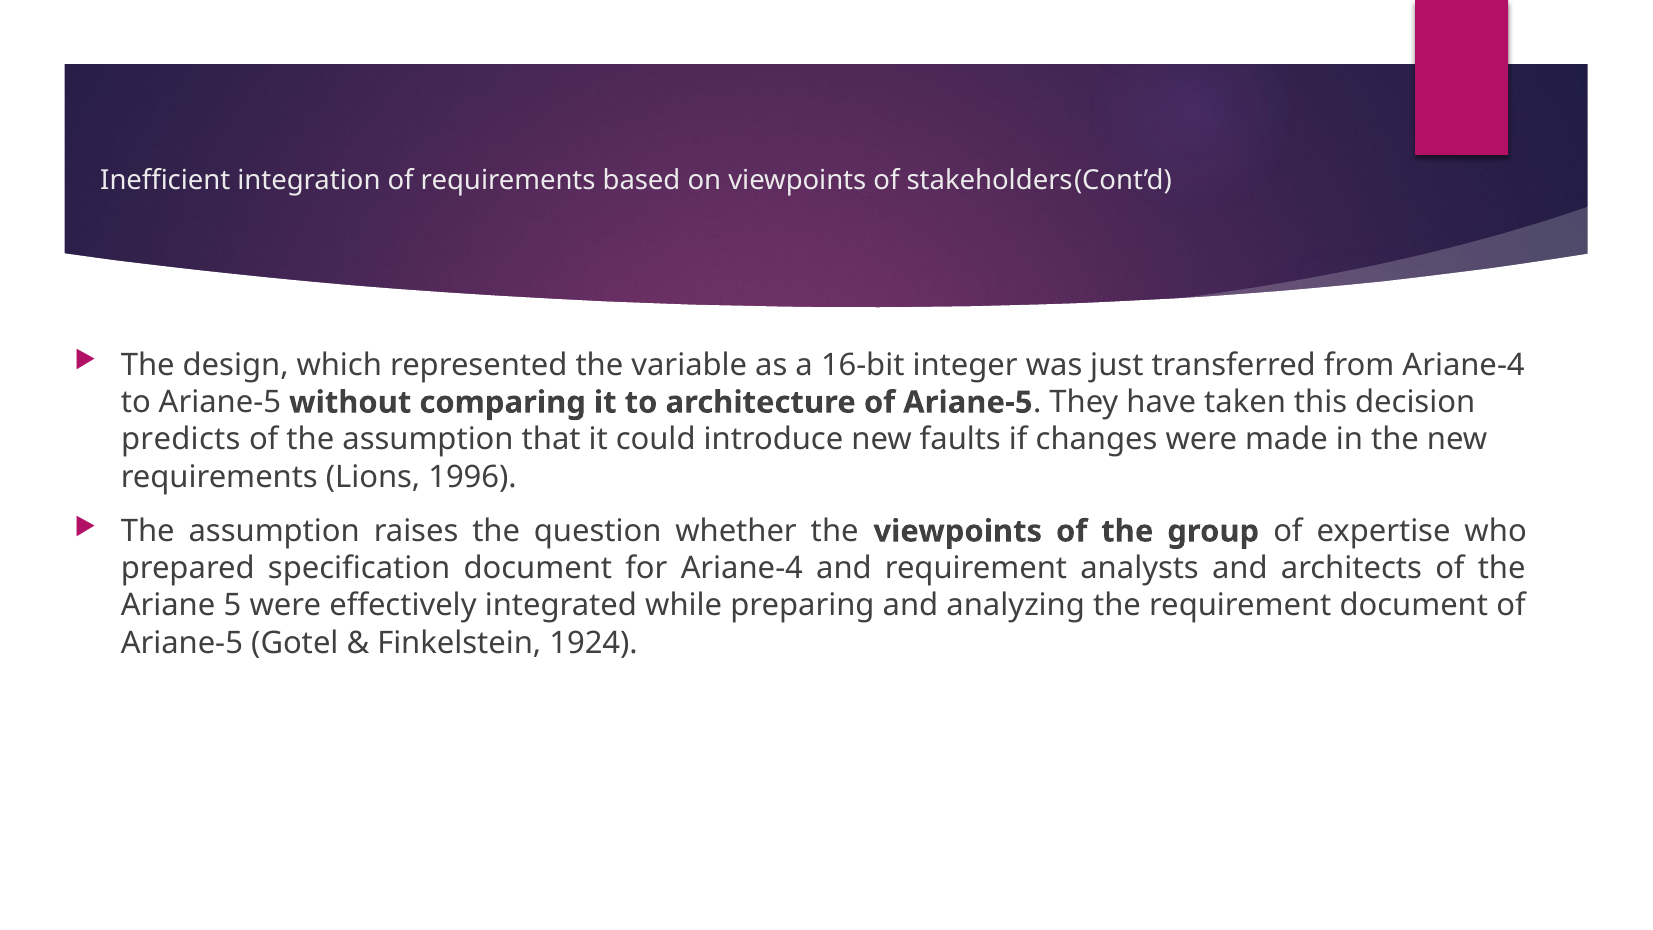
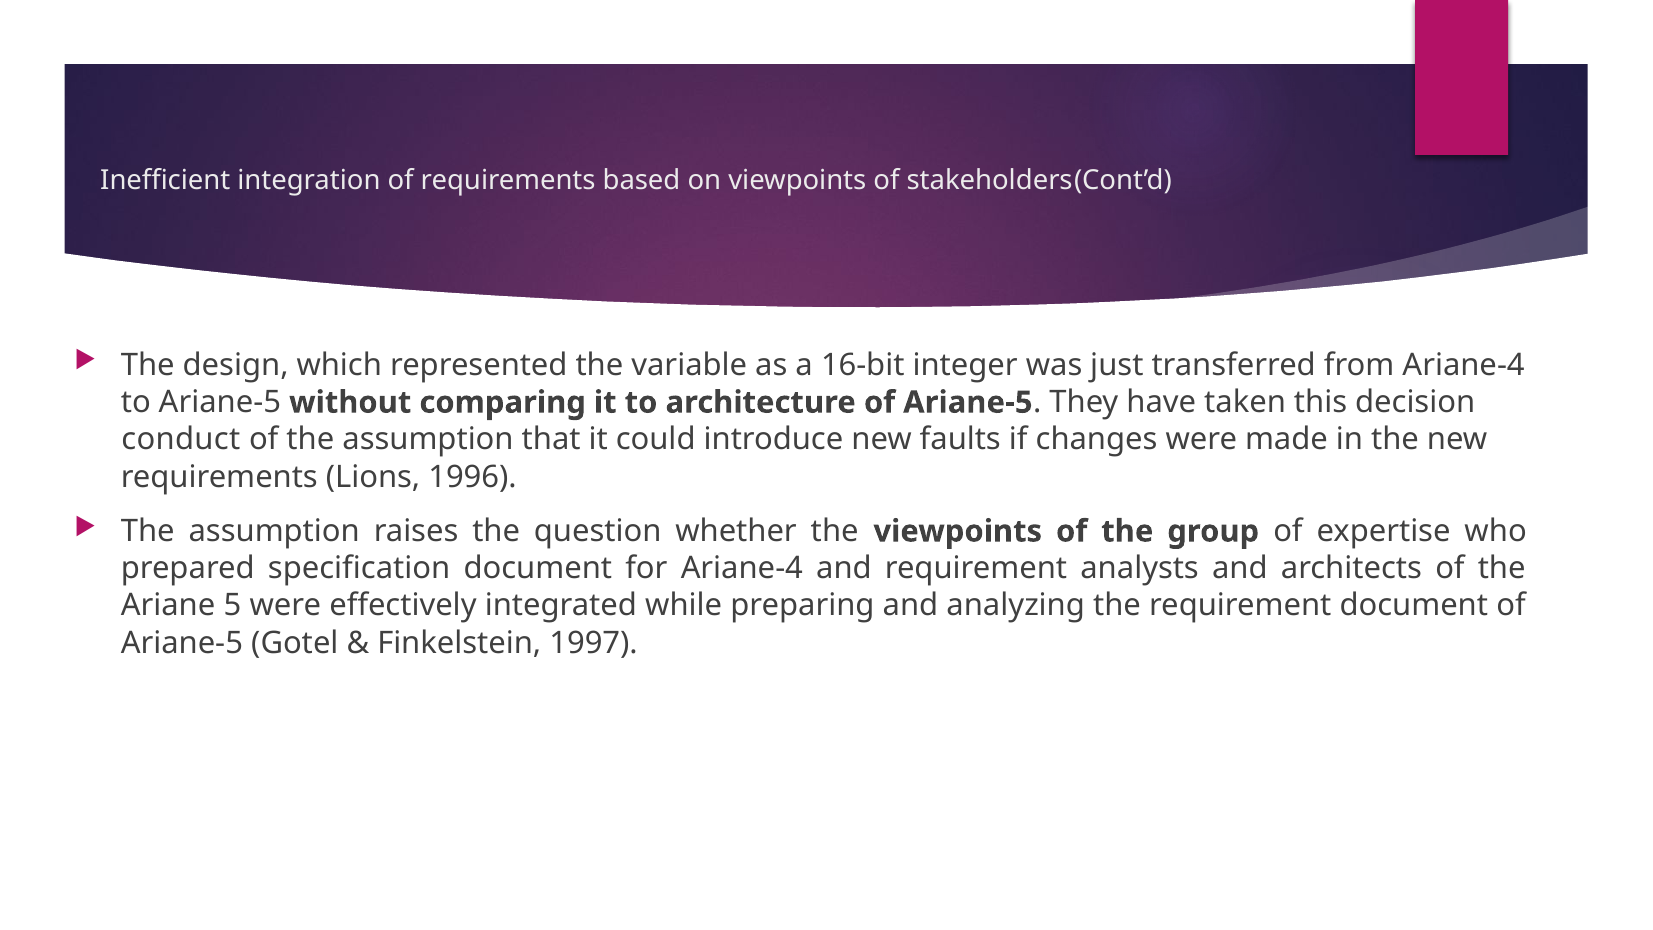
predicts: predicts -> conduct
1924: 1924 -> 1997
